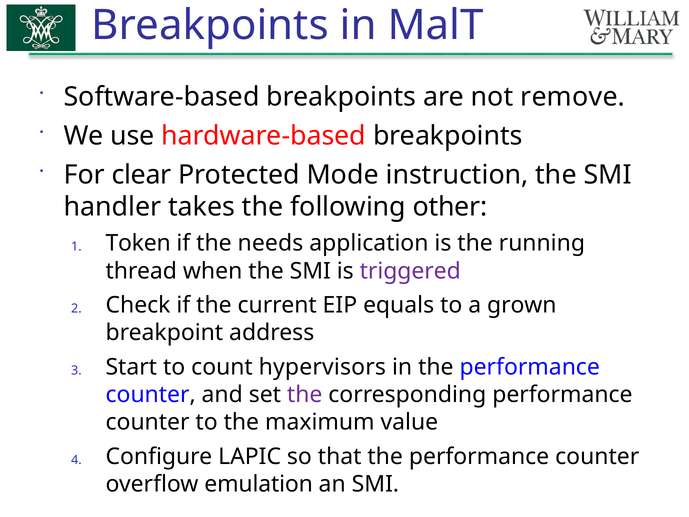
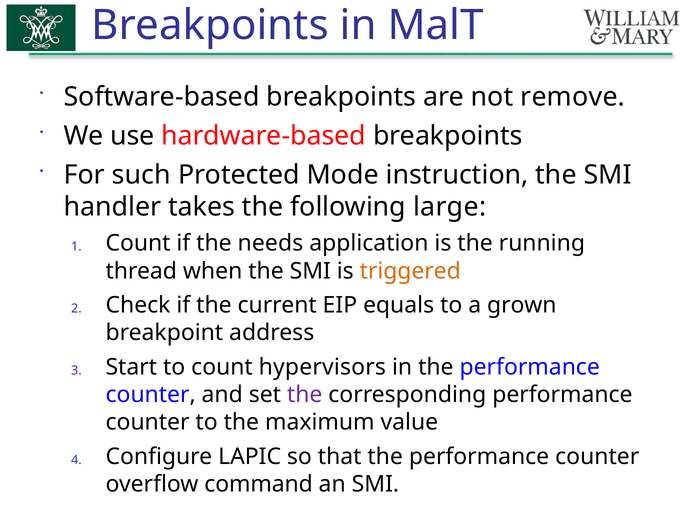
clear: clear -> such
other: other -> large
Token at (138, 243): Token -> Count
triggered colour: purple -> orange
emulation: emulation -> command
